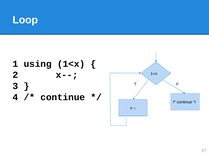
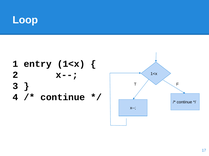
using: using -> entry
